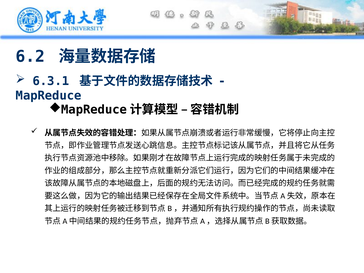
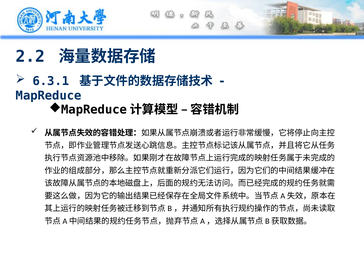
6.2: 6.2 -> 2.2
